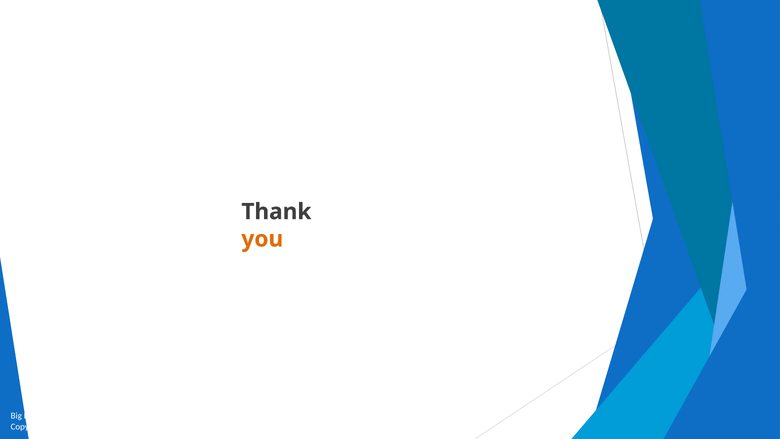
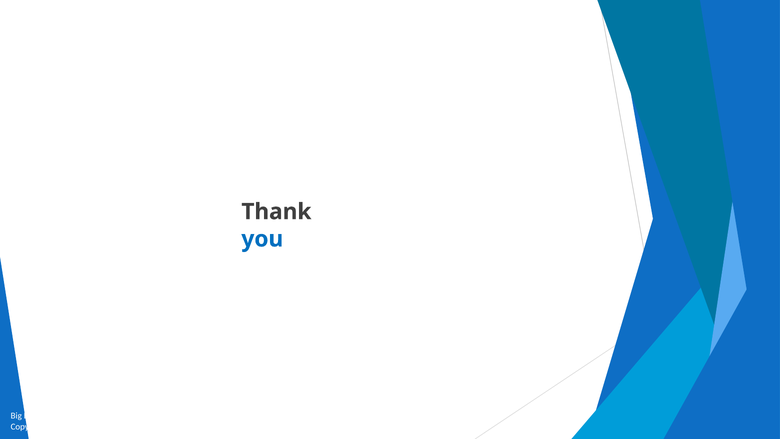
you colour: orange -> blue
